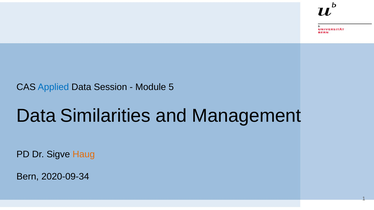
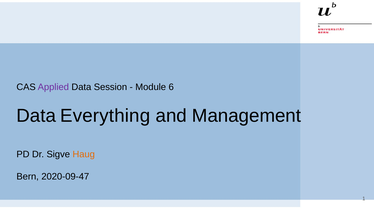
Applied colour: blue -> purple
5: 5 -> 6
Similarities: Similarities -> Everything
2020-09-34: 2020-09-34 -> 2020-09-47
